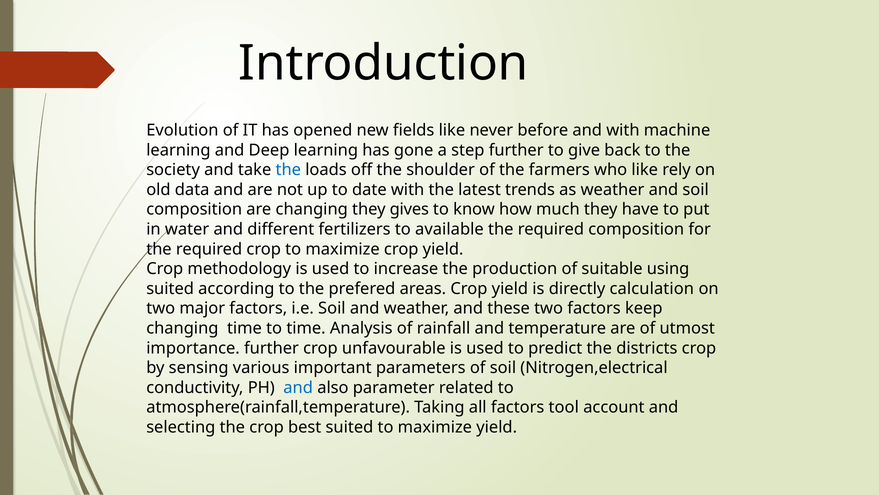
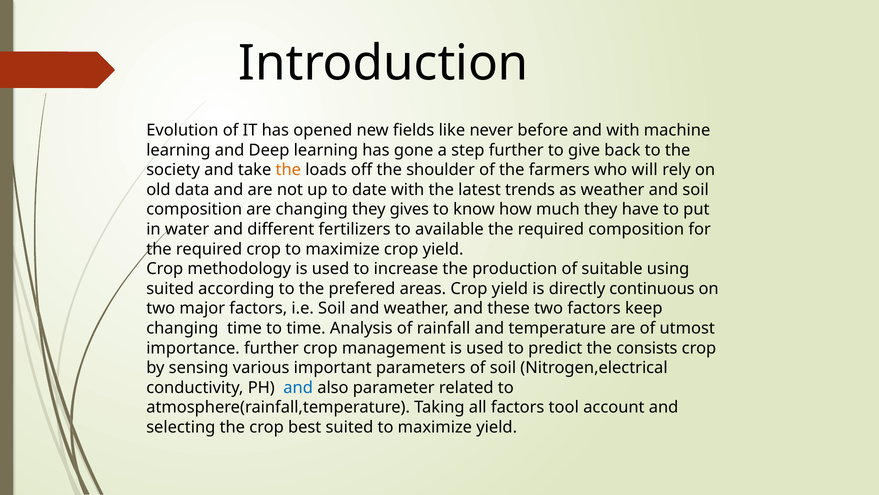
the at (288, 170) colour: blue -> orange
who like: like -> will
calculation: calculation -> continuous
unfavourable: unfavourable -> management
districts: districts -> consists
